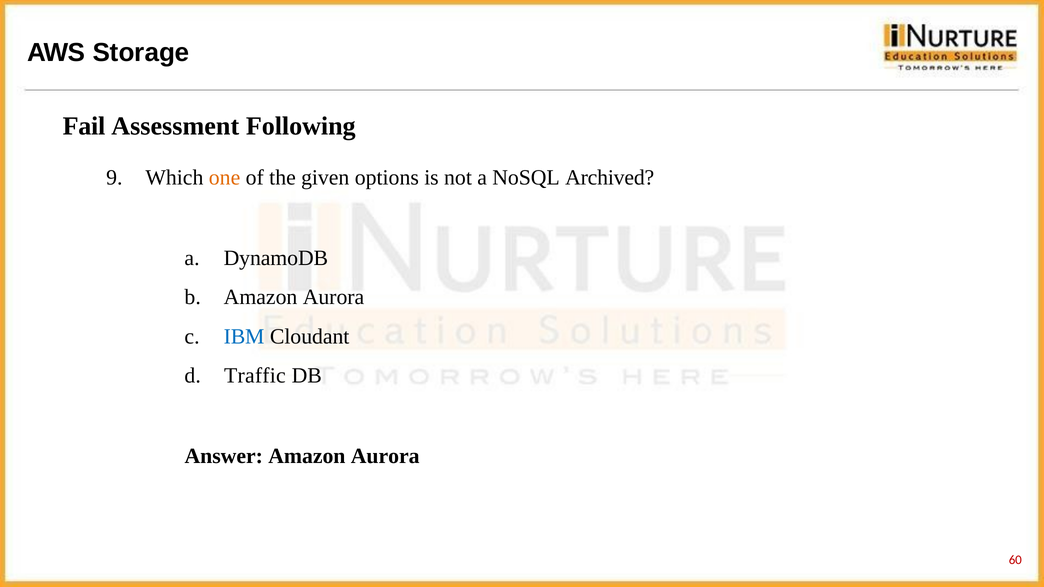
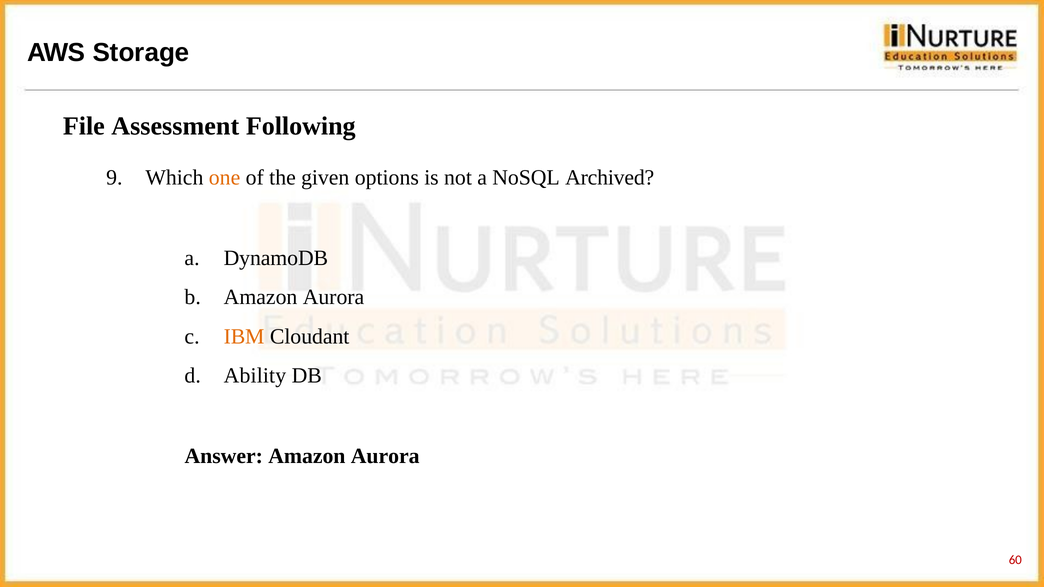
Fail: Fail -> File
IBM colour: blue -> orange
Traffic: Traffic -> Ability
